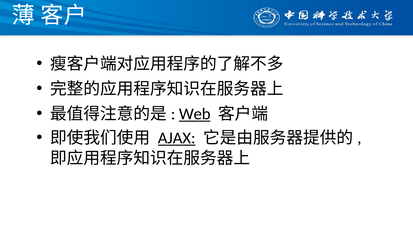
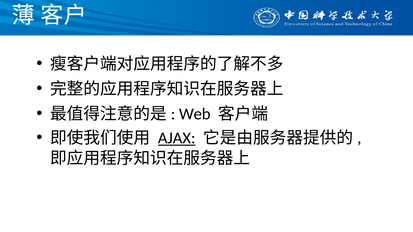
Web underline: present -> none
